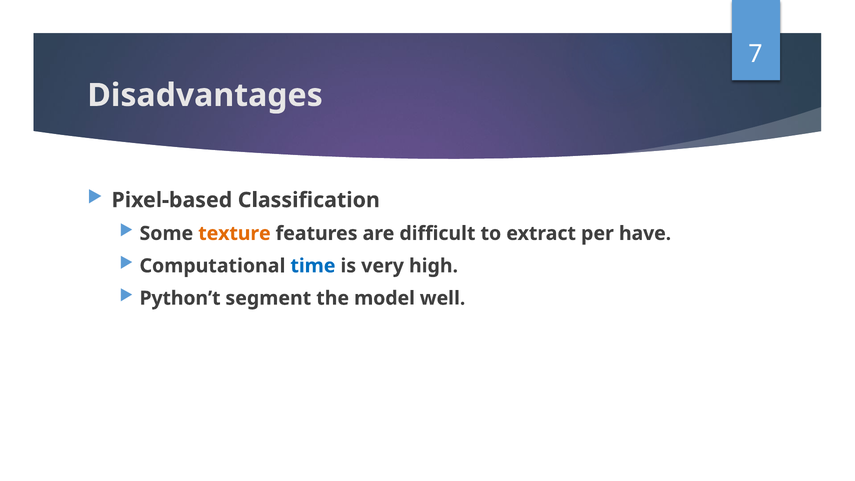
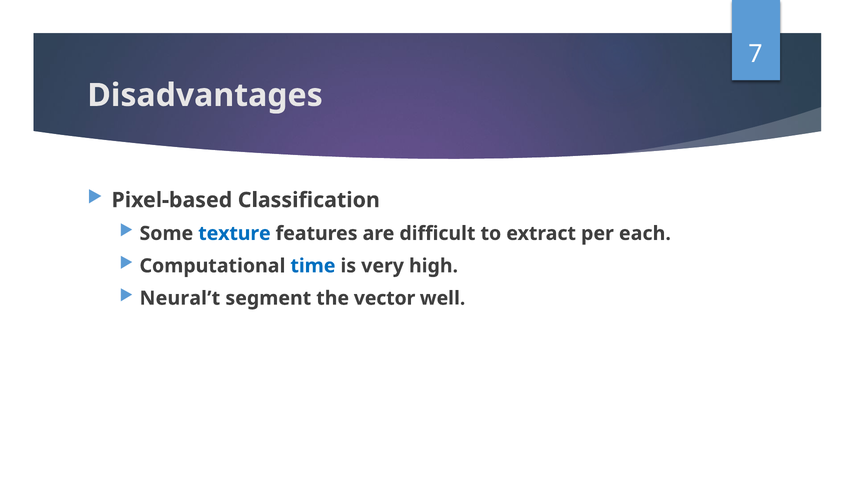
texture colour: orange -> blue
have: have -> each
Python’t: Python’t -> Neural’t
model: model -> vector
